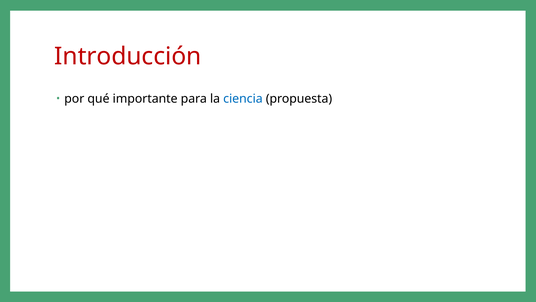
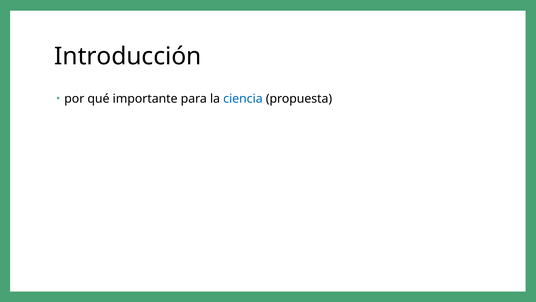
Introducción colour: red -> black
